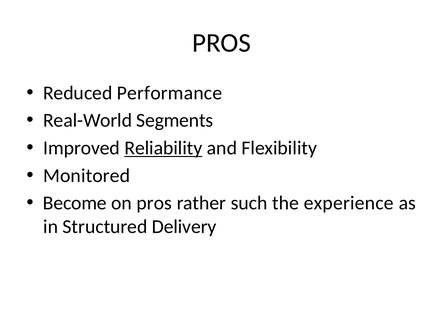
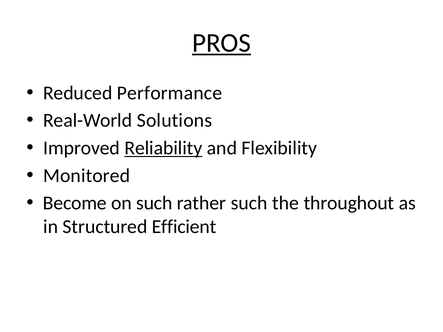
PROS at (222, 43) underline: none -> present
Segments: Segments -> Solutions
on pros: pros -> such
experience: experience -> throughout
Delivery: Delivery -> Efficient
